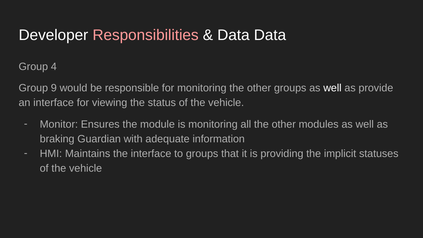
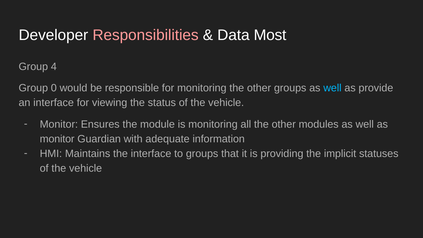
Data Data: Data -> Most
9: 9 -> 0
well at (332, 88) colour: white -> light blue
braking at (57, 139): braking -> monitor
